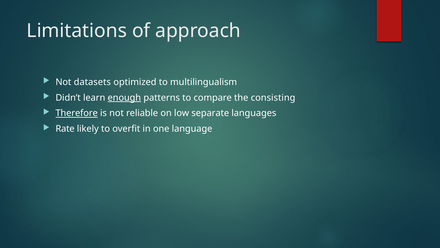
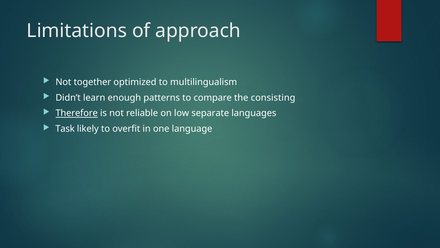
datasets: datasets -> together
enough underline: present -> none
Rate: Rate -> Task
